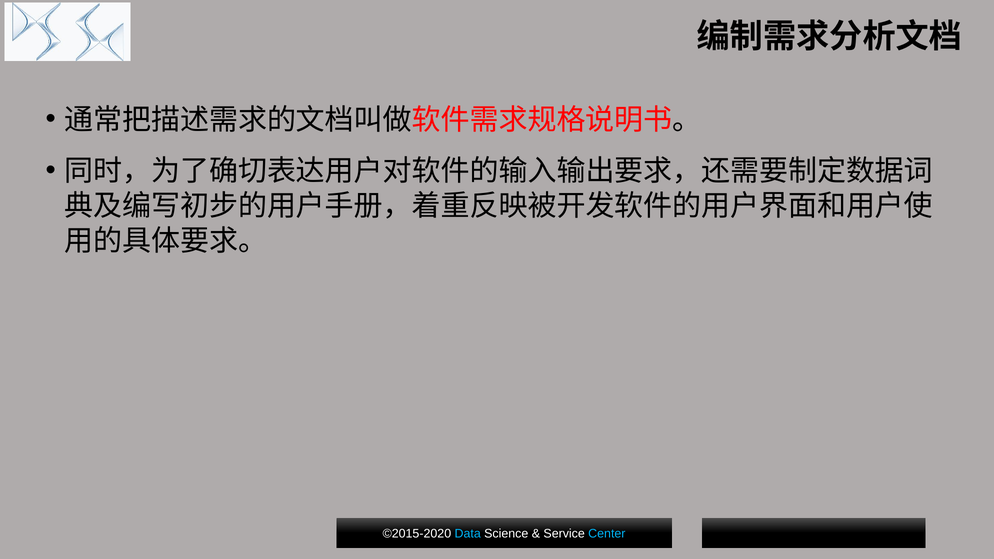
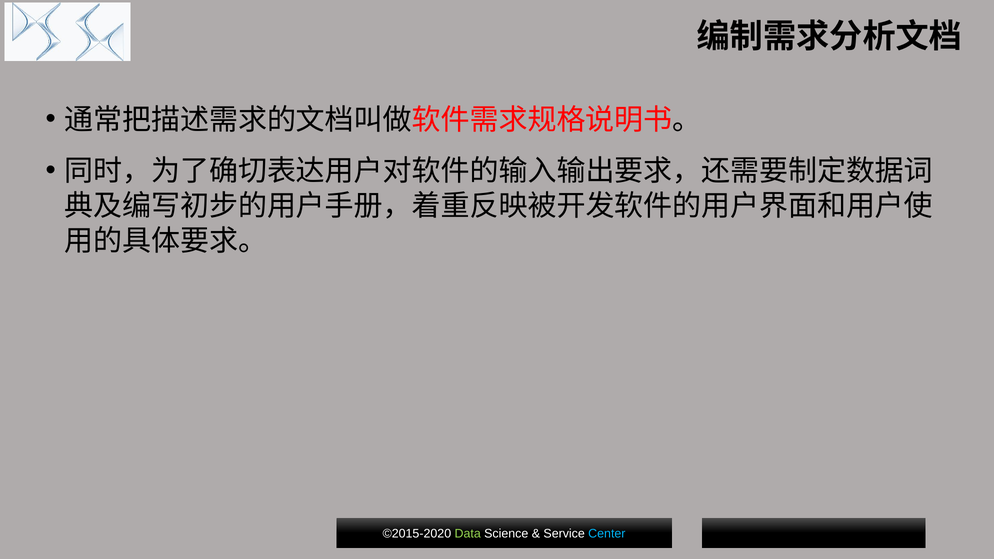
Data colour: light blue -> light green
